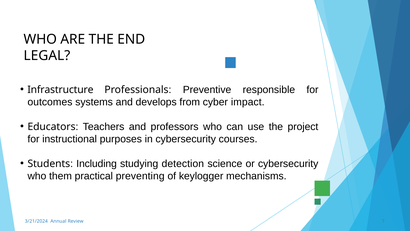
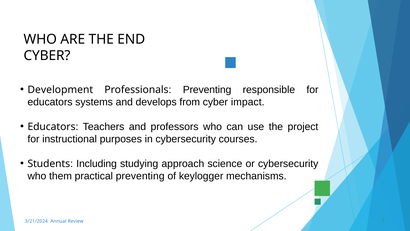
LEGAL at (47, 56): LEGAL -> CYBER
Infrastructure: Infrastructure -> Development
Preventive at (207, 90): Preventive -> Preventing
outcomes at (50, 102): outcomes -> educators
detection: detection -> approach
